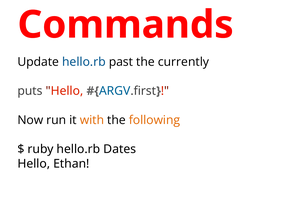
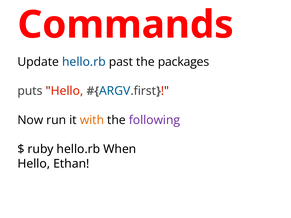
currently: currently -> packages
following colour: orange -> purple
Dates: Dates -> When
